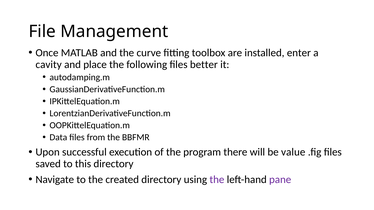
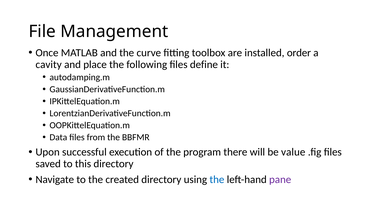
enter: enter -> order
better: better -> define
the at (217, 180) colour: purple -> blue
